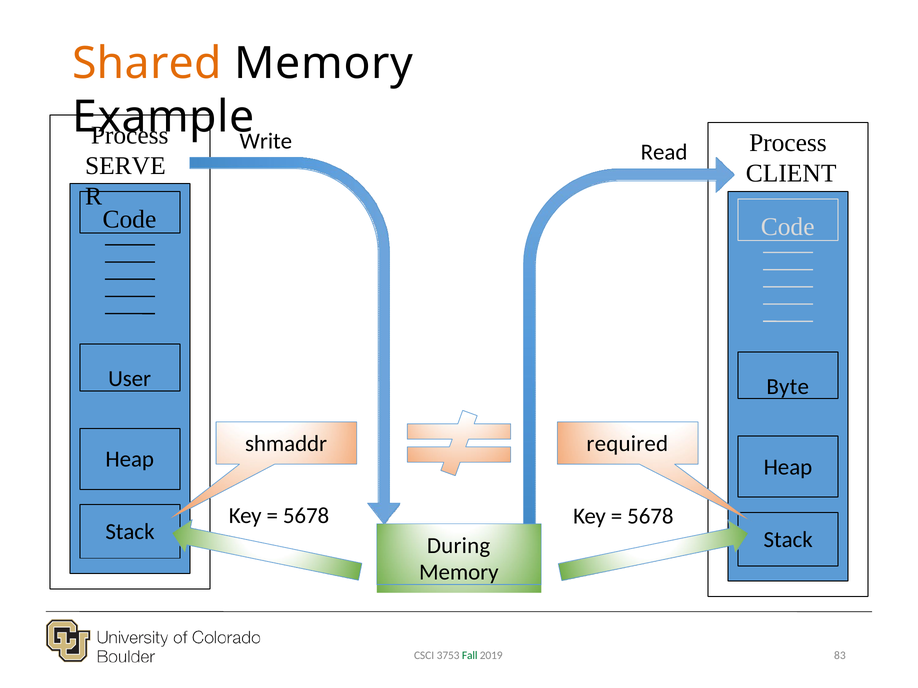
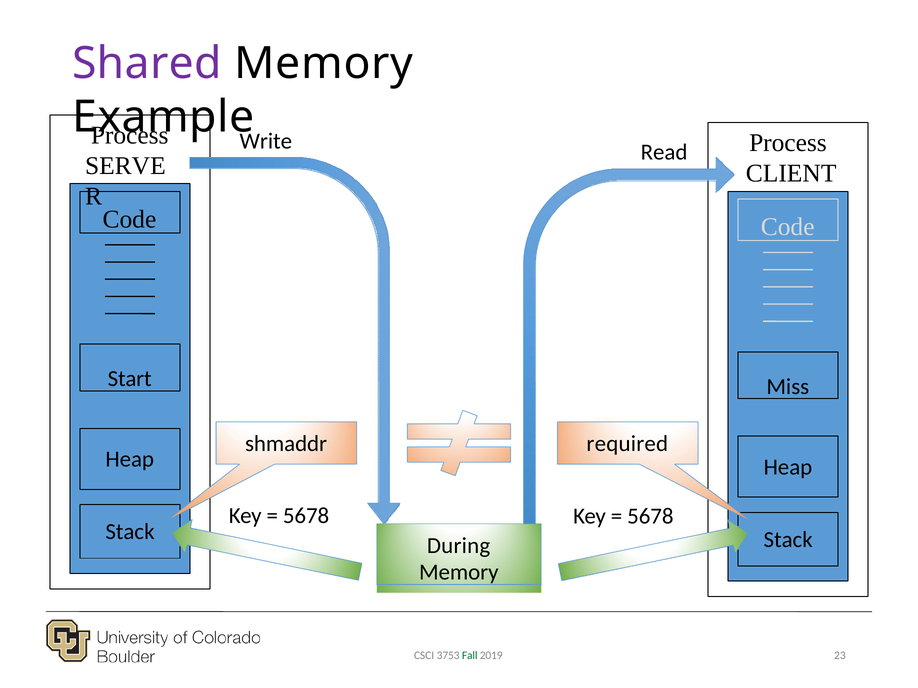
Shared colour: orange -> purple
User: User -> Start
Byte: Byte -> Miss
83: 83 -> 23
